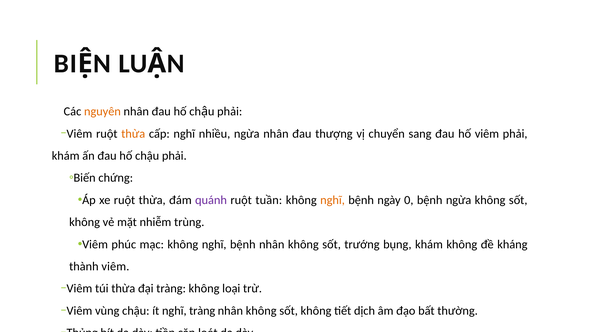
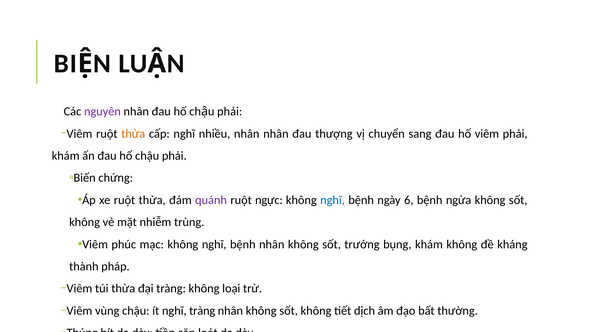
nguyên colour: orange -> purple
nhiều ngừa: ngừa -> nhân
tuần: tuần -> ngực
nghĩ at (333, 200) colour: orange -> blue
0: 0 -> 6
thành viêm: viêm -> pháp
